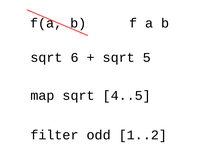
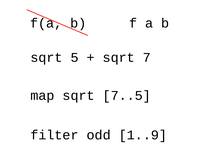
6: 6 -> 5
5: 5 -> 7
4..5: 4..5 -> 7..5
1..2: 1..2 -> 1..9
